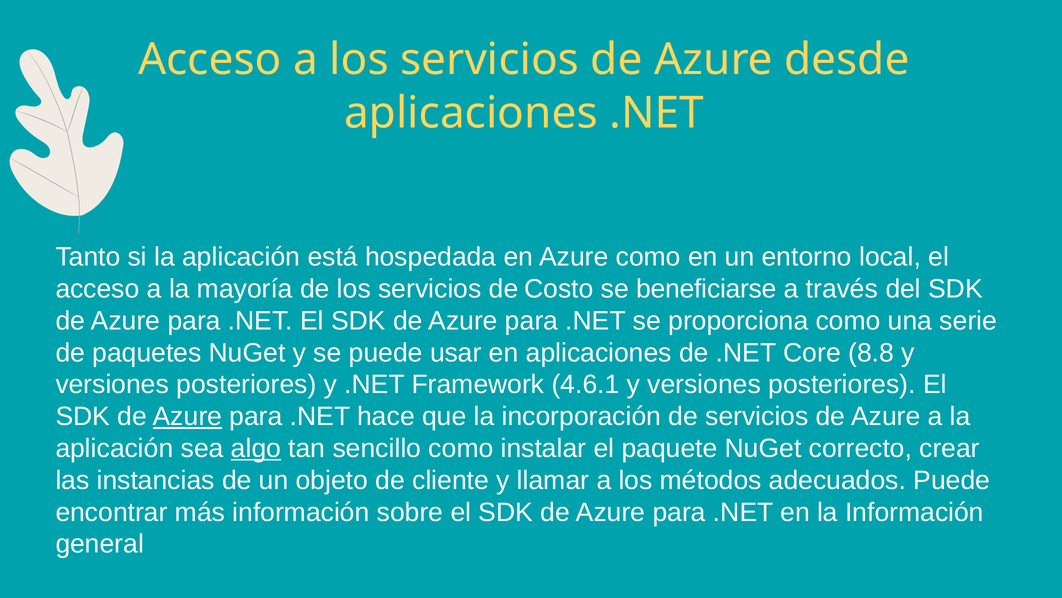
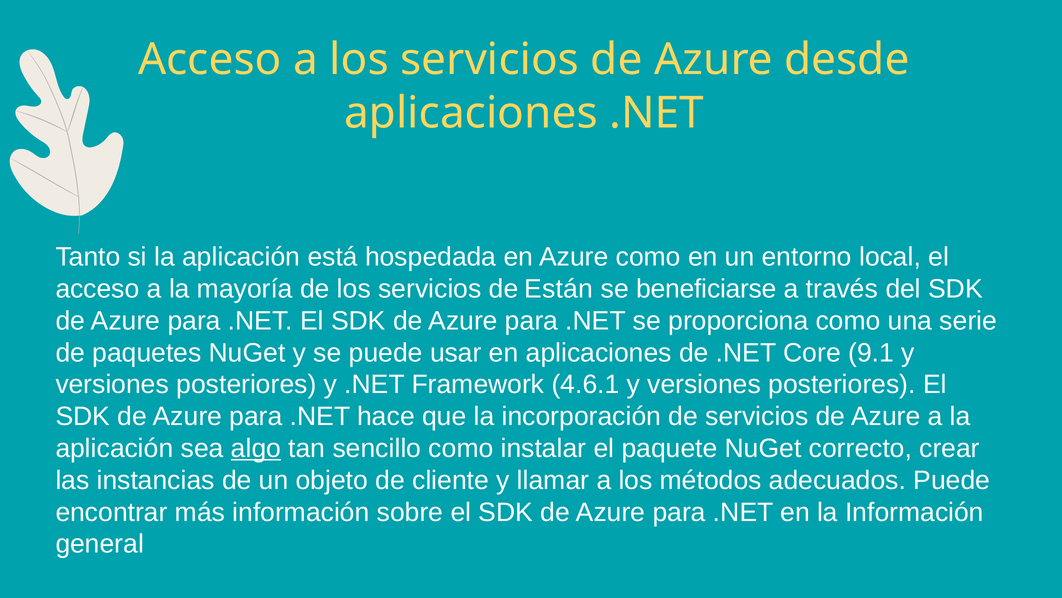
Costo: Costo -> Están
8.8: 8.8 -> 9.1
Azure at (187, 416) underline: present -> none
